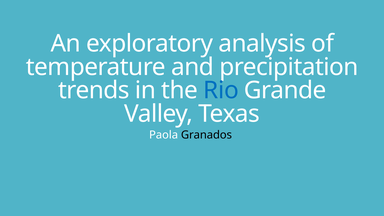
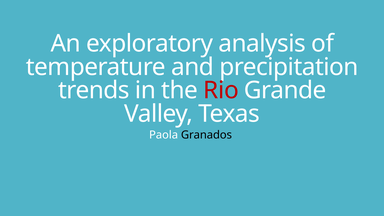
Rio colour: blue -> red
